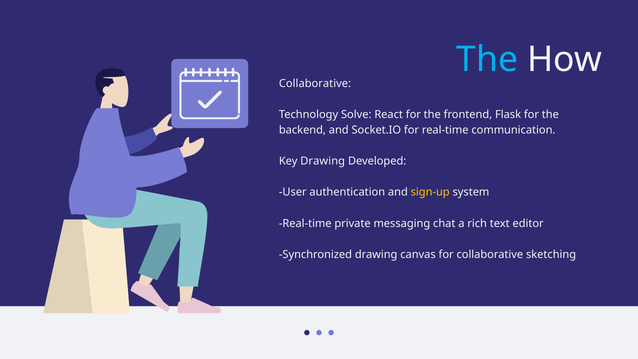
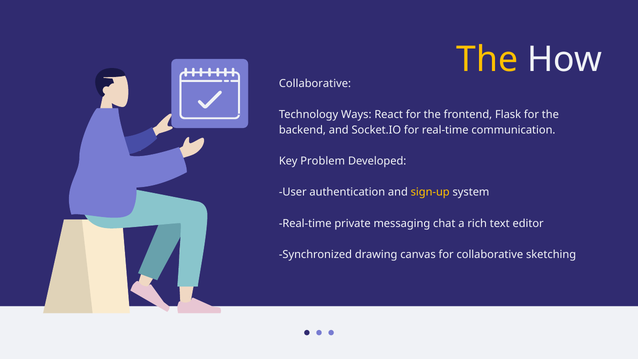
The at (487, 59) colour: light blue -> yellow
Solve: Solve -> Ways
Key Drawing: Drawing -> Problem
